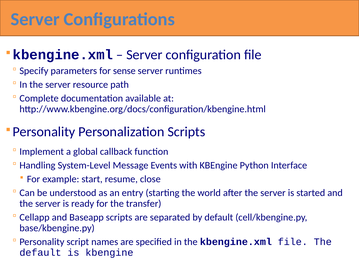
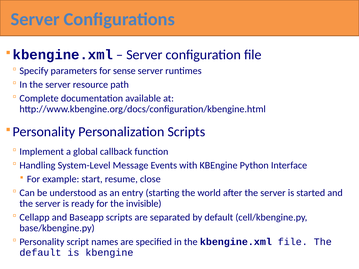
transfer: transfer -> invisible
